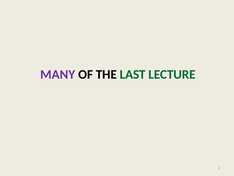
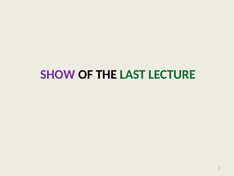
MANY: MANY -> SHOW
